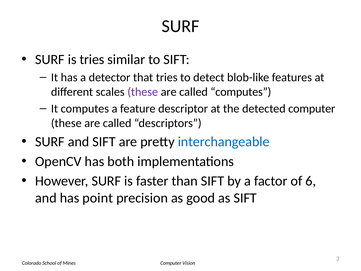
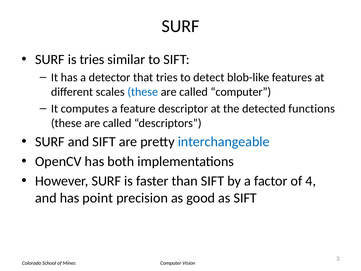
these at (143, 92) colour: purple -> blue
called computes: computes -> computer
detected computer: computer -> functions
6: 6 -> 4
